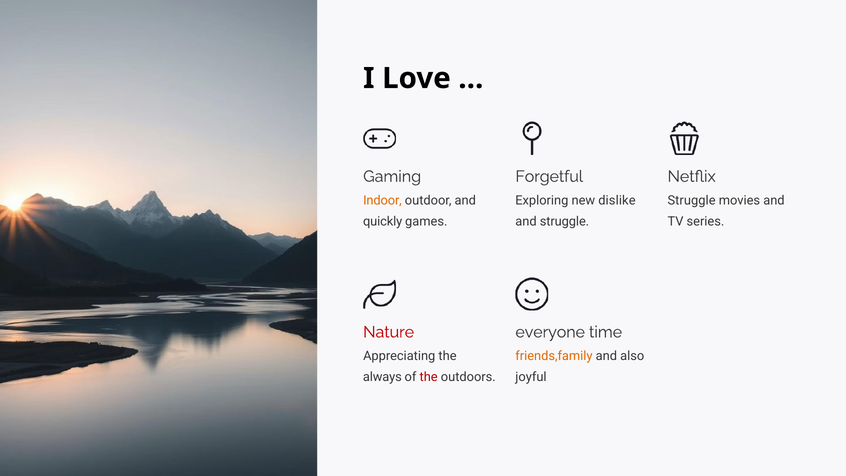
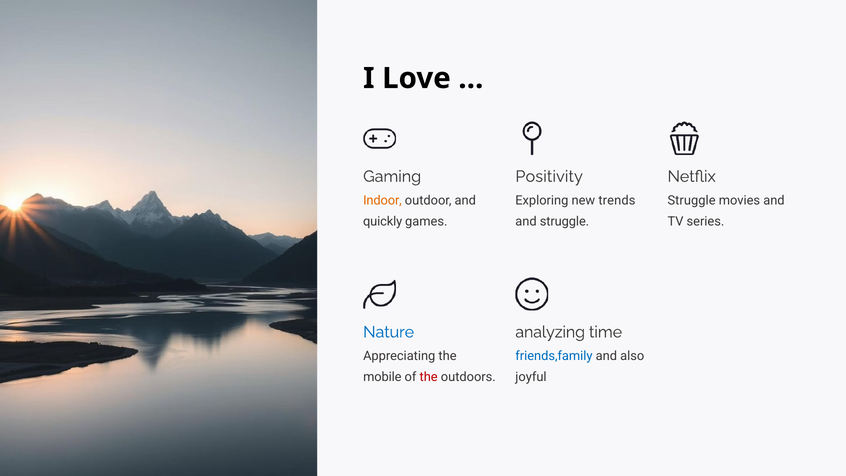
Forgetful: Forgetful -> Positivity
dislike: dislike -> trends
Nature colour: red -> blue
everyone: everyone -> analyzing
friends,family colour: orange -> blue
always: always -> mobile
